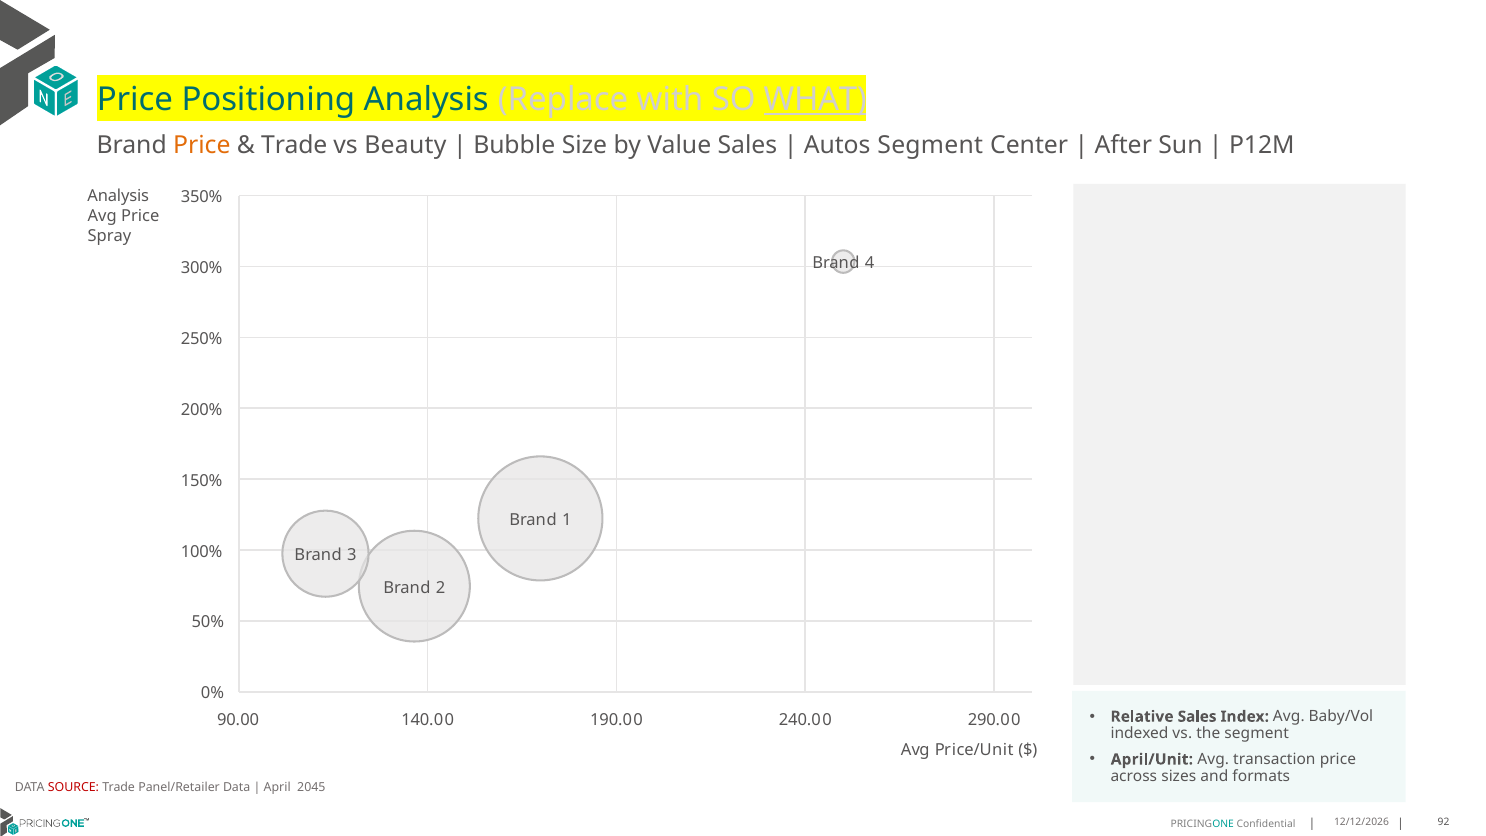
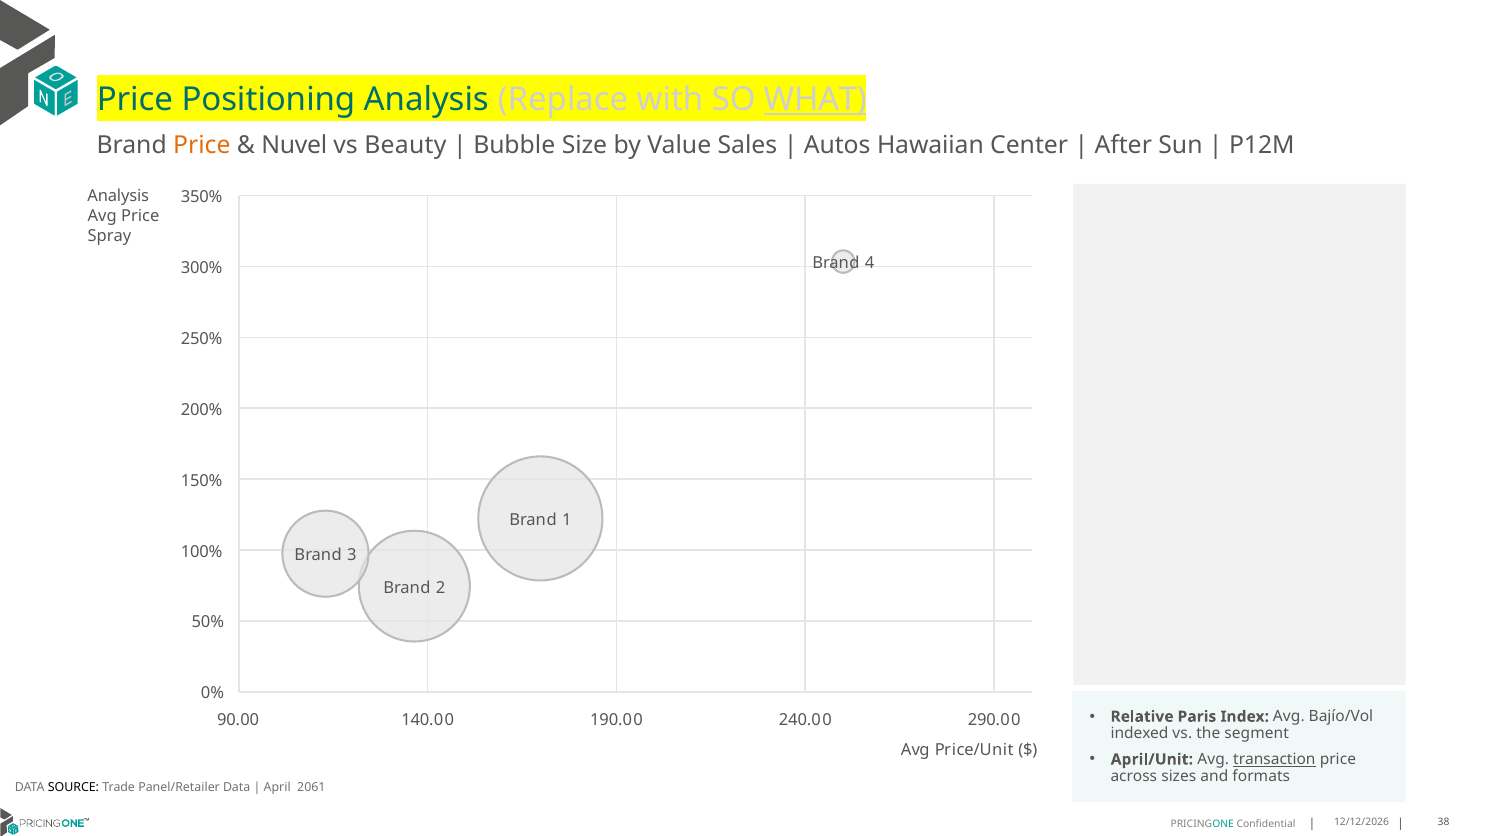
Trade at (294, 145): Trade -> Nuvel
Autos Segment: Segment -> Hawaiian
Relative Sales: Sales -> Paris
Baby/Vol: Baby/Vol -> Bajío/Vol
transaction underline: none -> present
SOURCE colour: red -> black
2045: 2045 -> 2061
92: 92 -> 38
